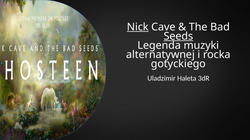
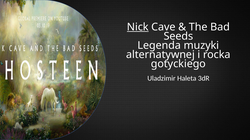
Seeds underline: present -> none
